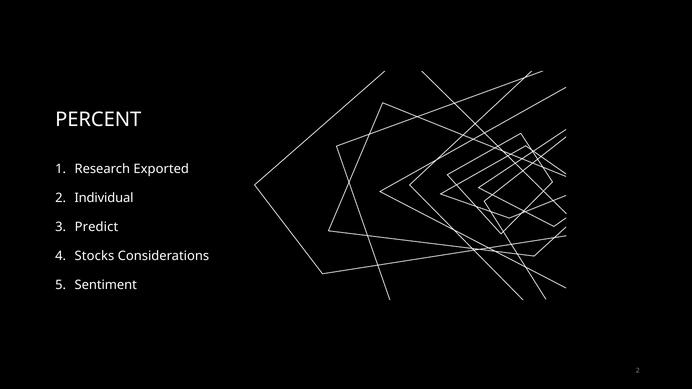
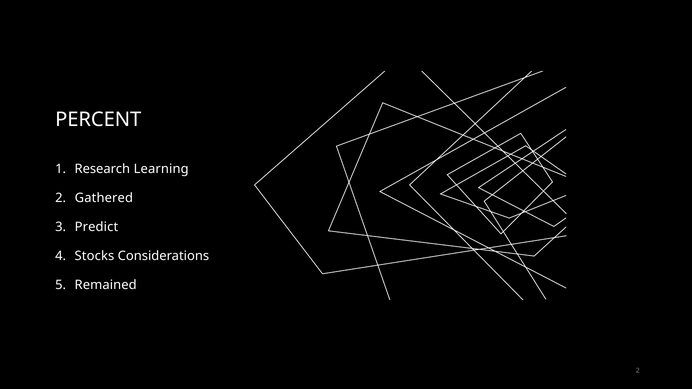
Exported: Exported -> Learning
Individual: Individual -> Gathered
Sentiment: Sentiment -> Remained
